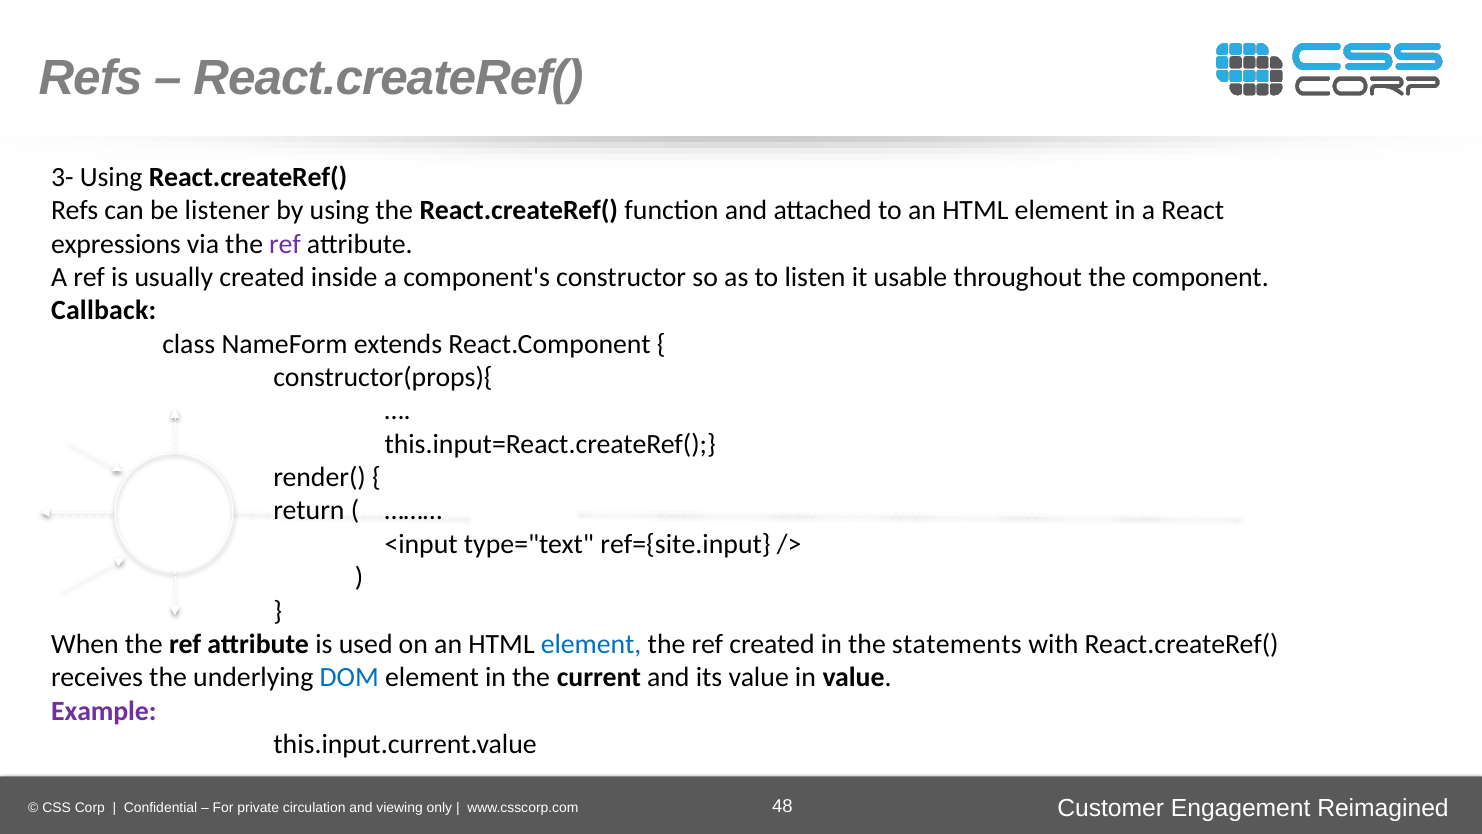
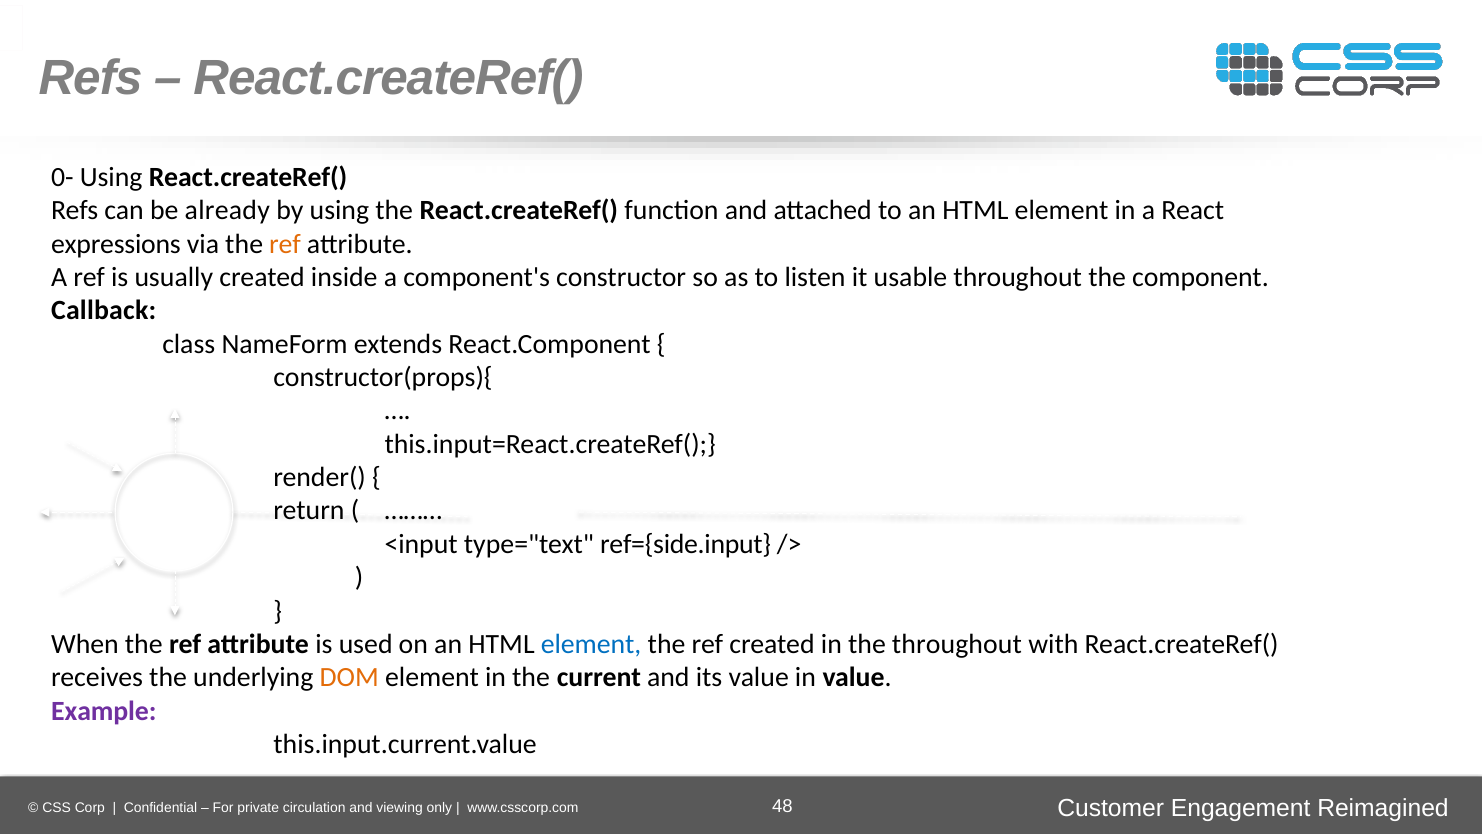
3-: 3- -> 0-
listener: listener -> already
ref at (285, 244) colour: purple -> orange
ref={site.input: ref={site.input -> ref={side.input
the statements: statements -> throughout
DOM colour: blue -> orange
